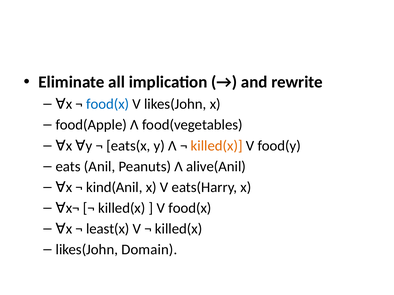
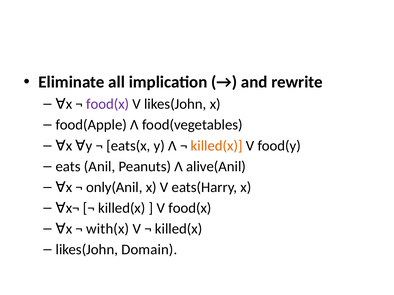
food(x at (108, 104) colour: blue -> purple
kind(Anil: kind(Anil -> only(Anil
least(x: least(x -> with(x
